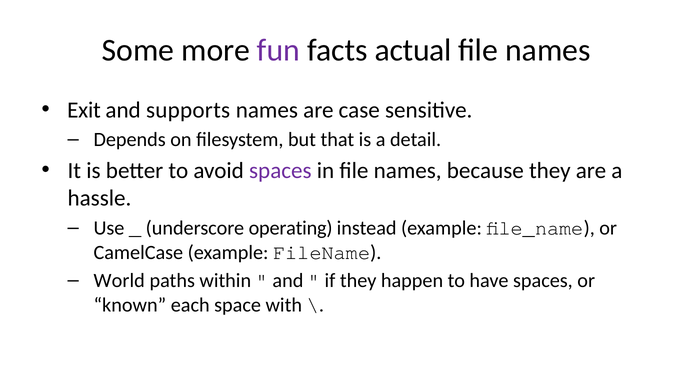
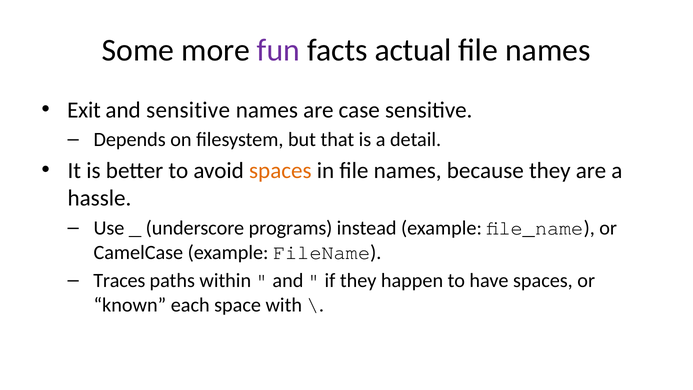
and supports: supports -> sensitive
spaces at (280, 171) colour: purple -> orange
operating: operating -> programs
World: World -> Traces
